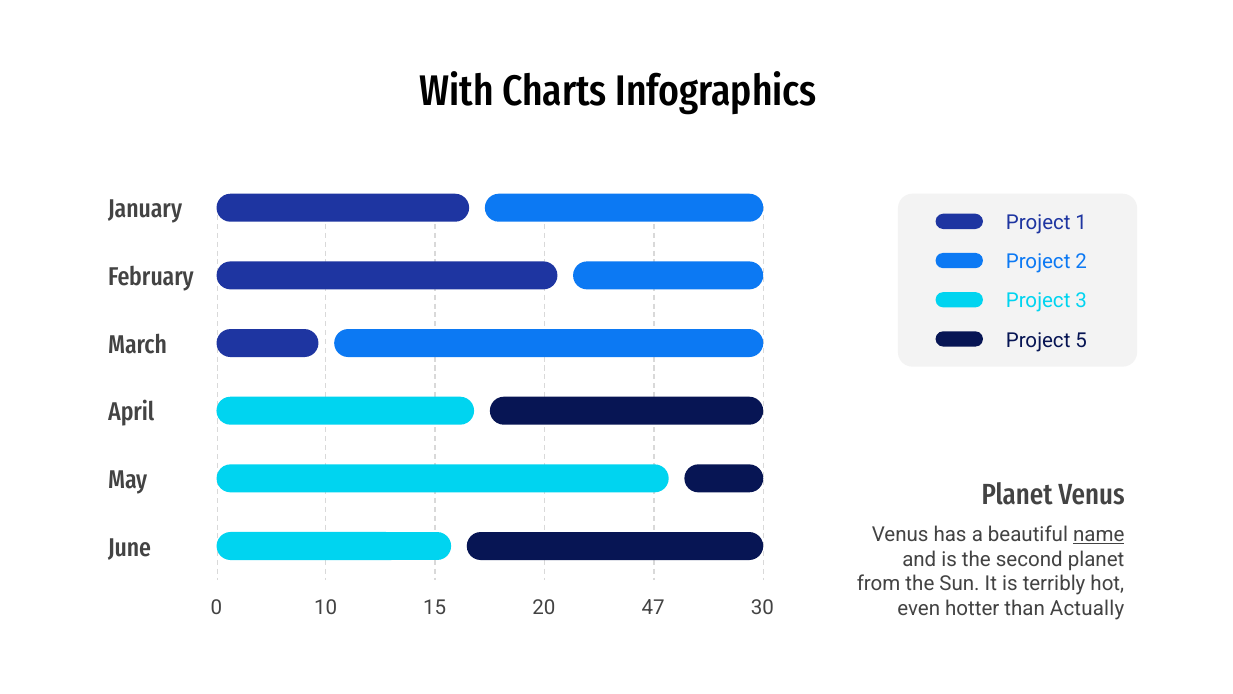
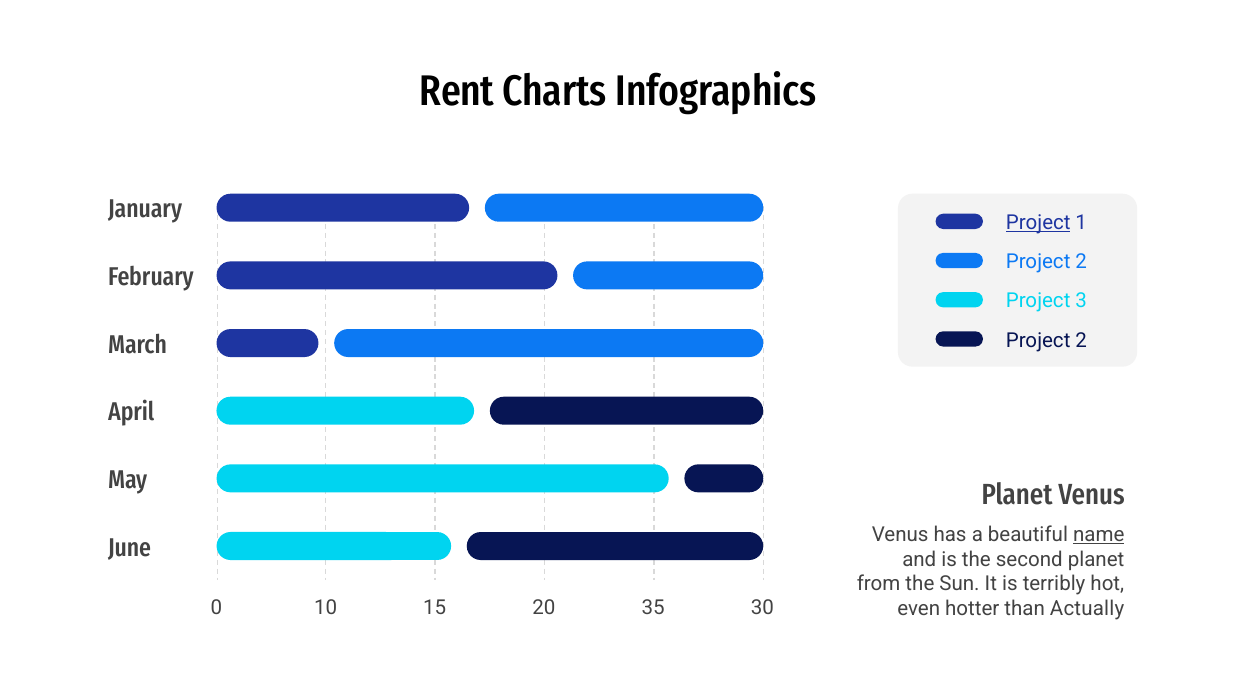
With: With -> Rent
Project at (1038, 223) underline: none -> present
5 at (1081, 340): 5 -> 2
47: 47 -> 35
